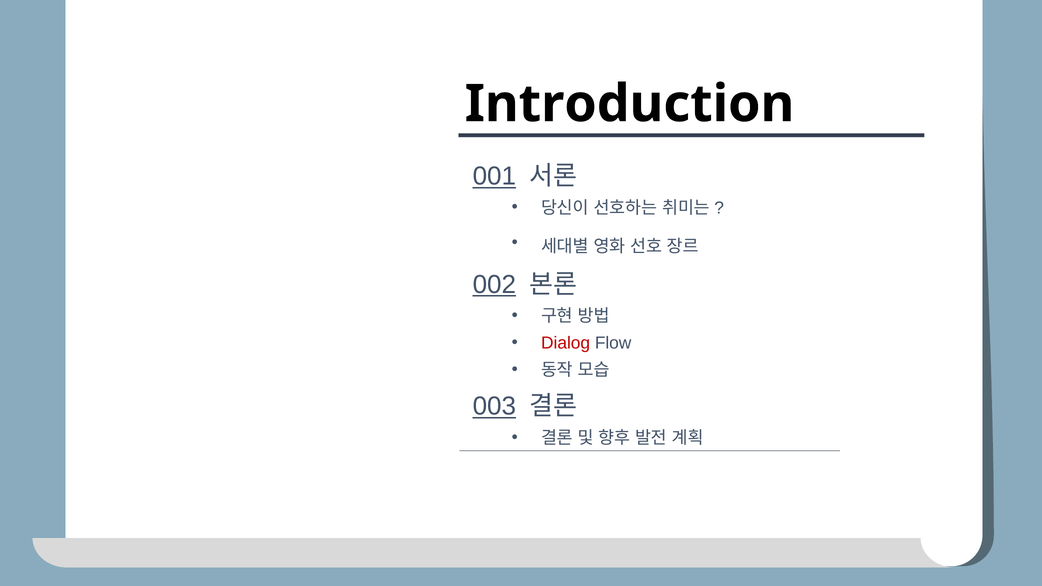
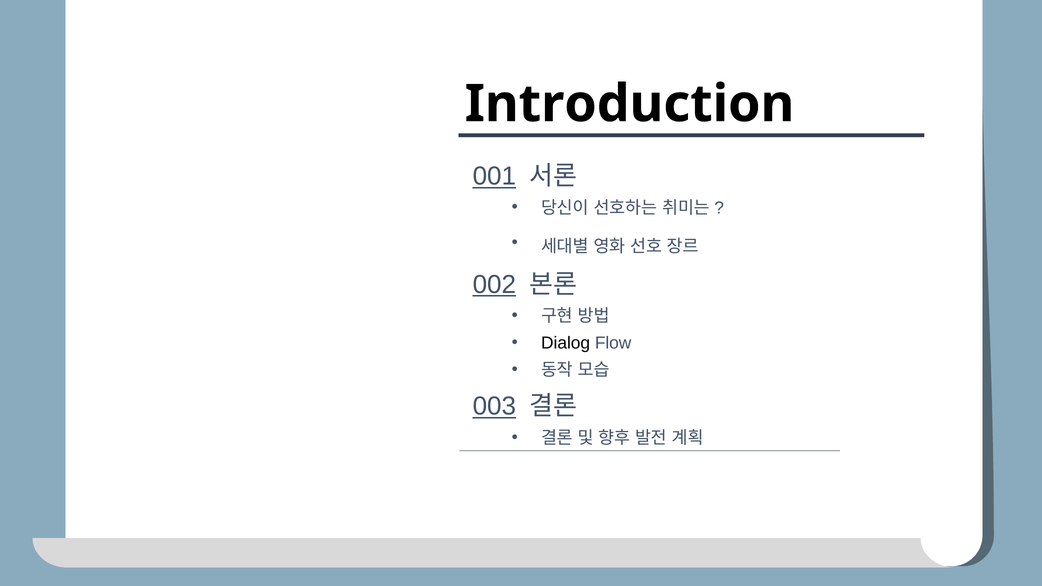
Dialog colour: red -> black
